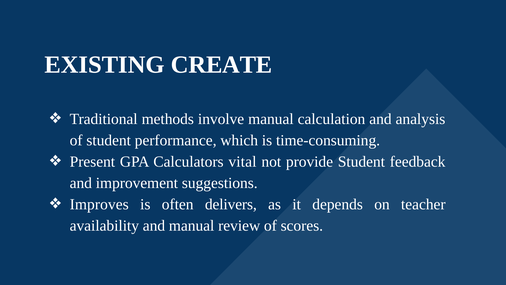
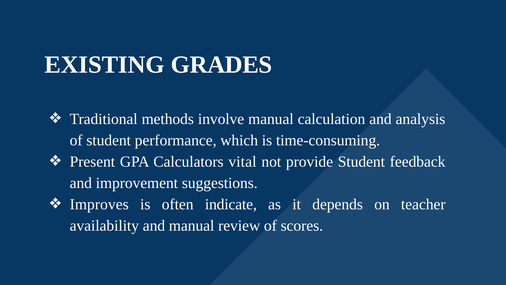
CREATE: CREATE -> GRADES
delivers: delivers -> indicate
